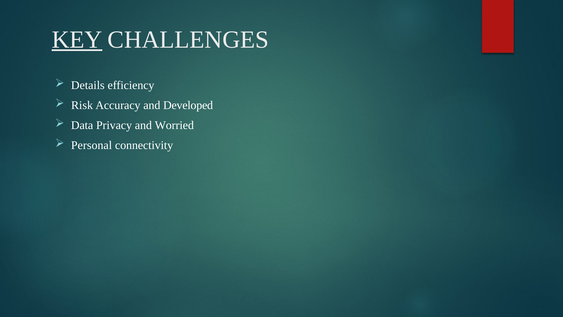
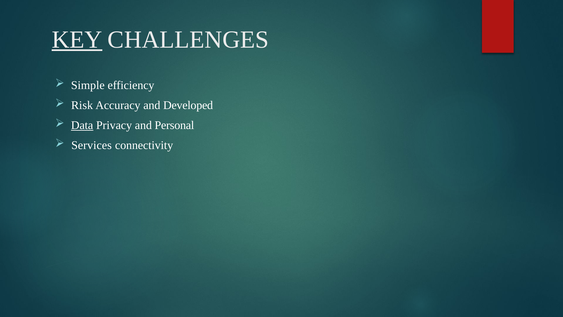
Details: Details -> Simple
Data underline: none -> present
Worried: Worried -> Personal
Personal: Personal -> Services
